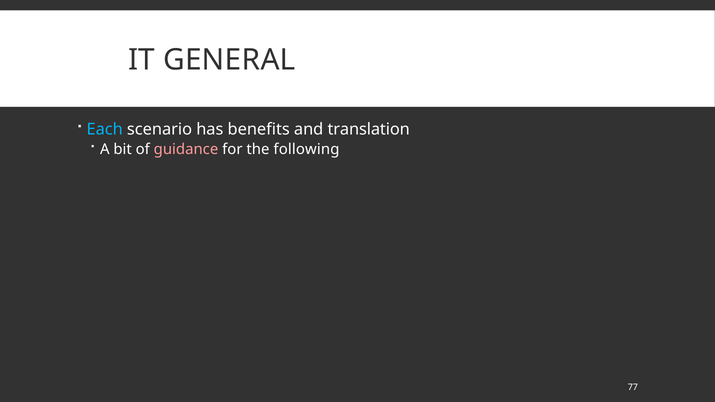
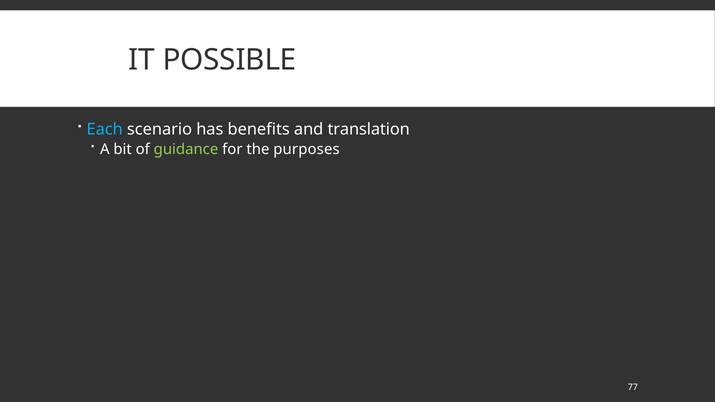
GENERAL: GENERAL -> POSSIBLE
guidance colour: pink -> light green
following: following -> purposes
